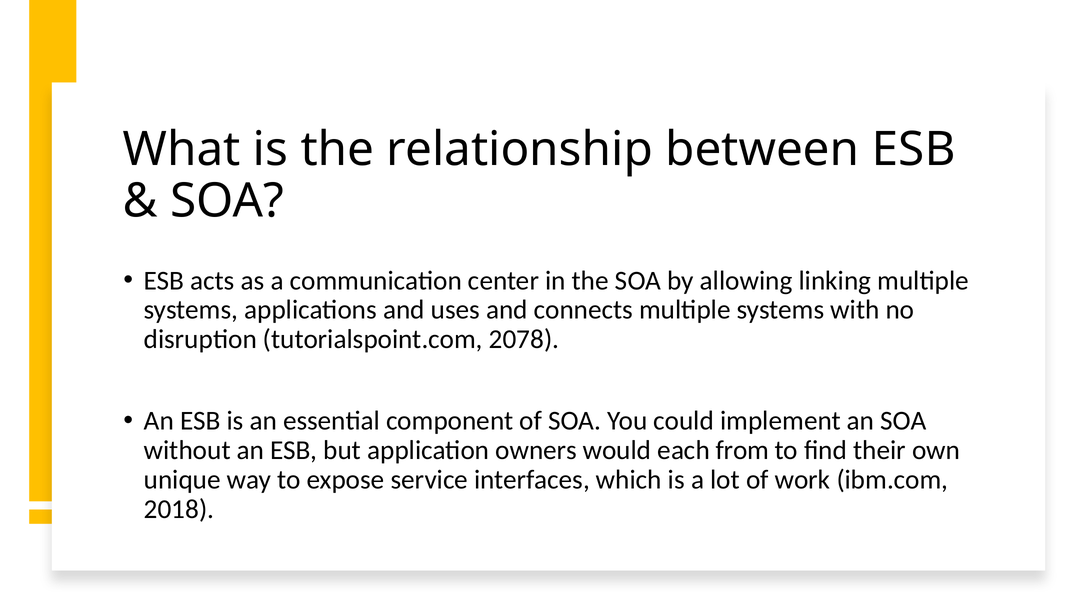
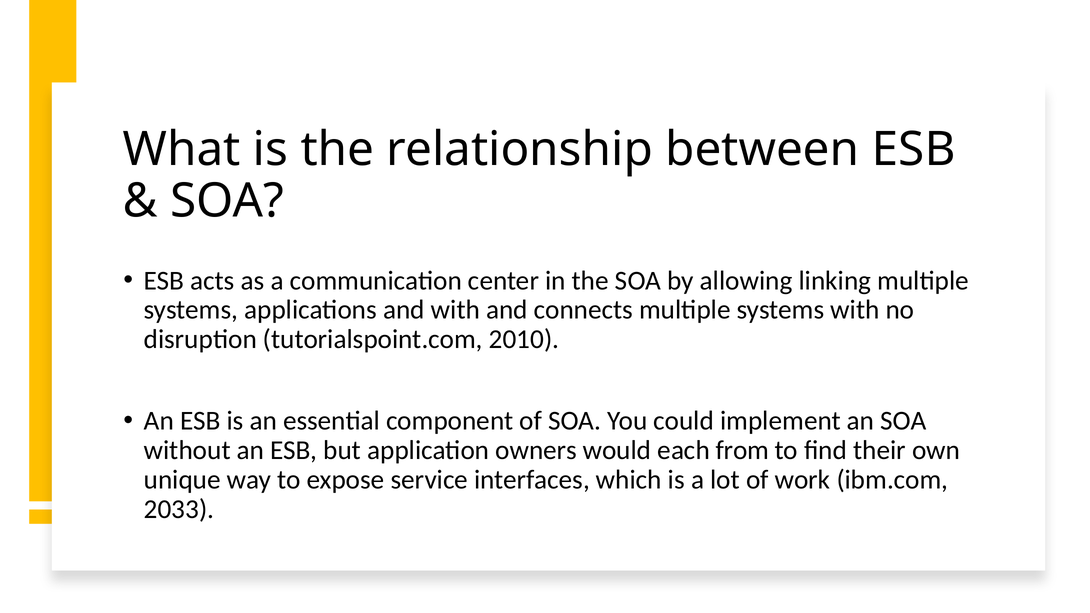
and uses: uses -> with
2078: 2078 -> 2010
2018: 2018 -> 2033
